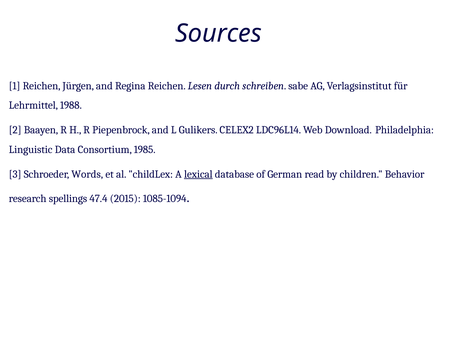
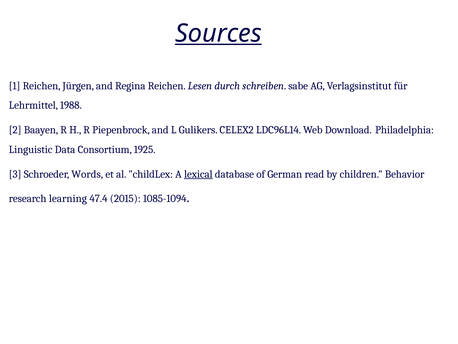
Sources underline: none -> present
1985: 1985 -> 1925
spellings: spellings -> learning
